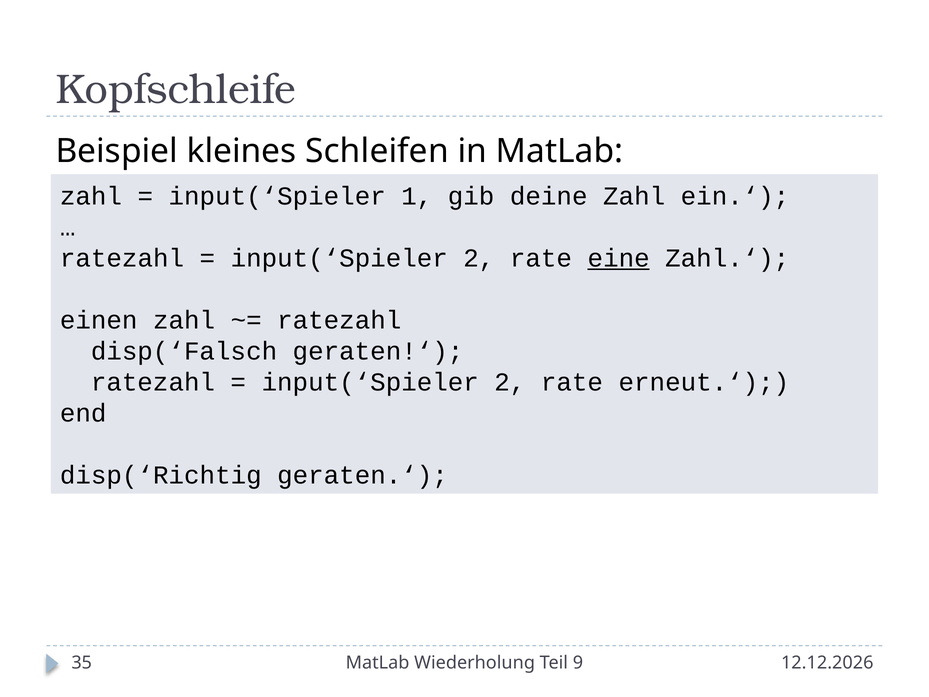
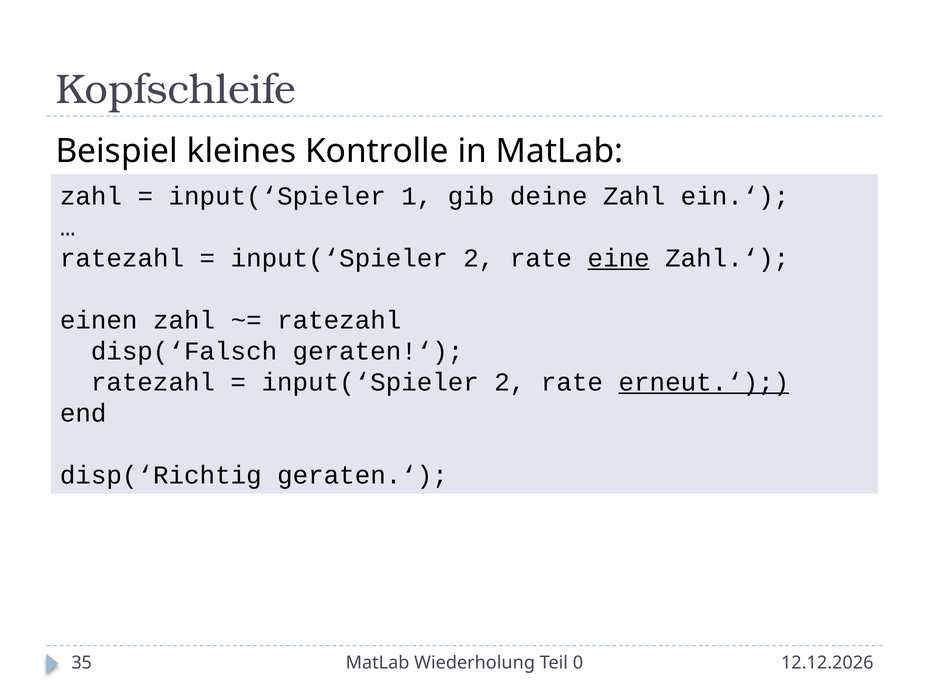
Schleifen: Schleifen -> Kontrolle
erneut.‘ underline: none -> present
9: 9 -> 0
